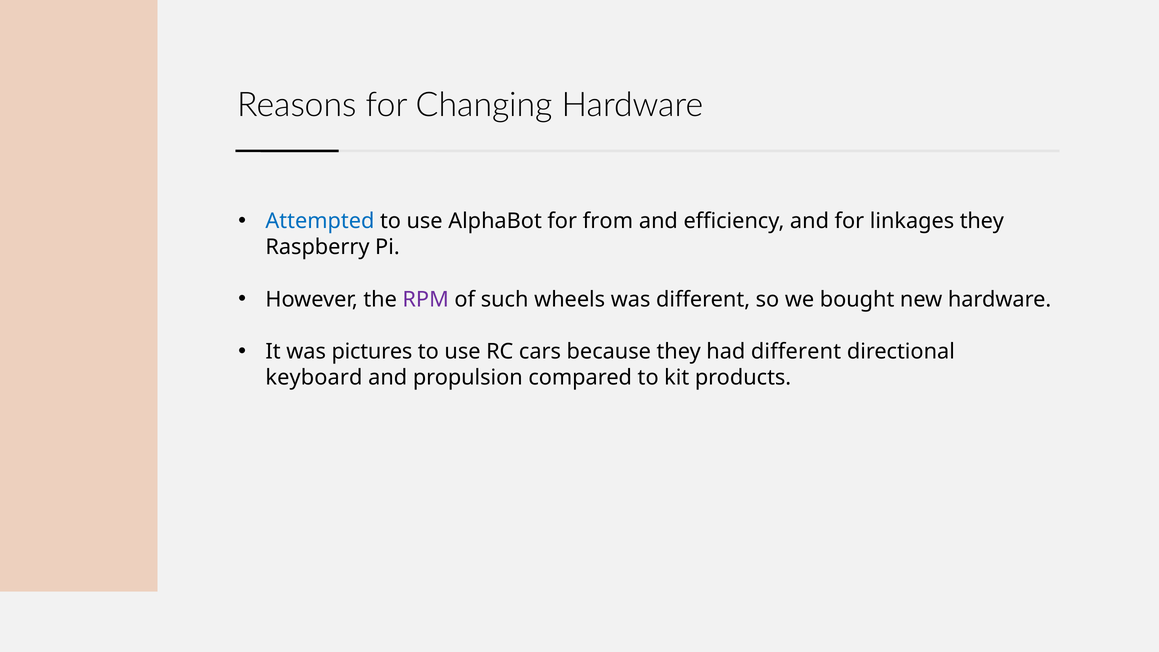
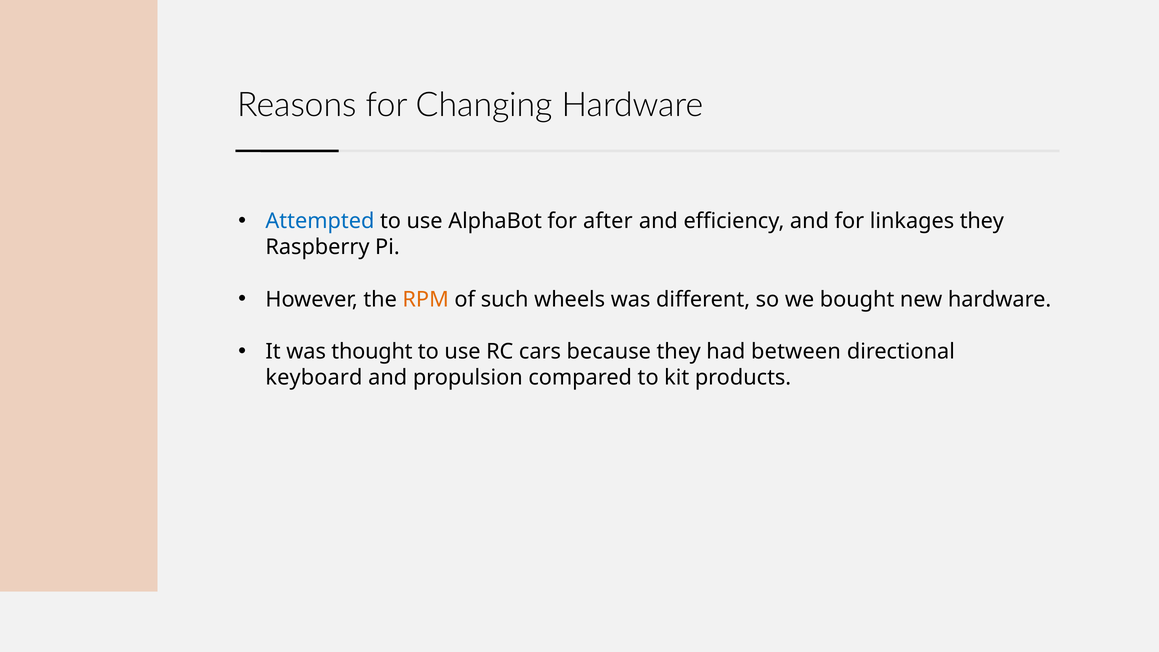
from: from -> after
RPM colour: purple -> orange
pictures: pictures -> thought
had different: different -> between
